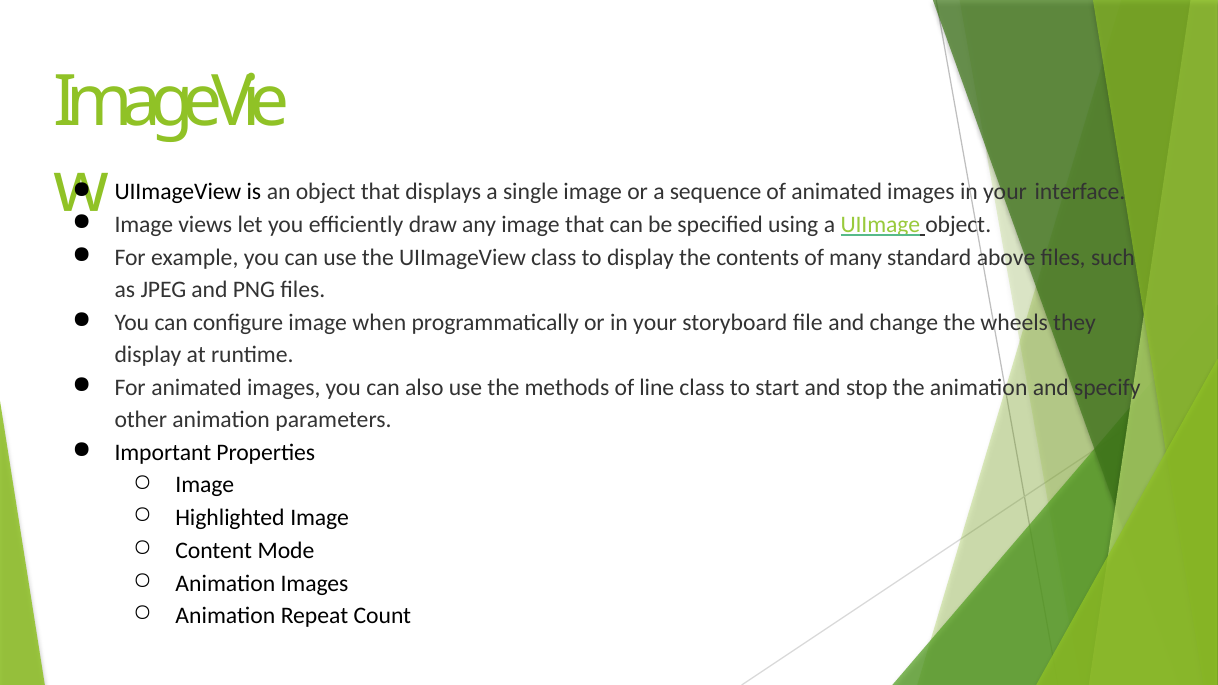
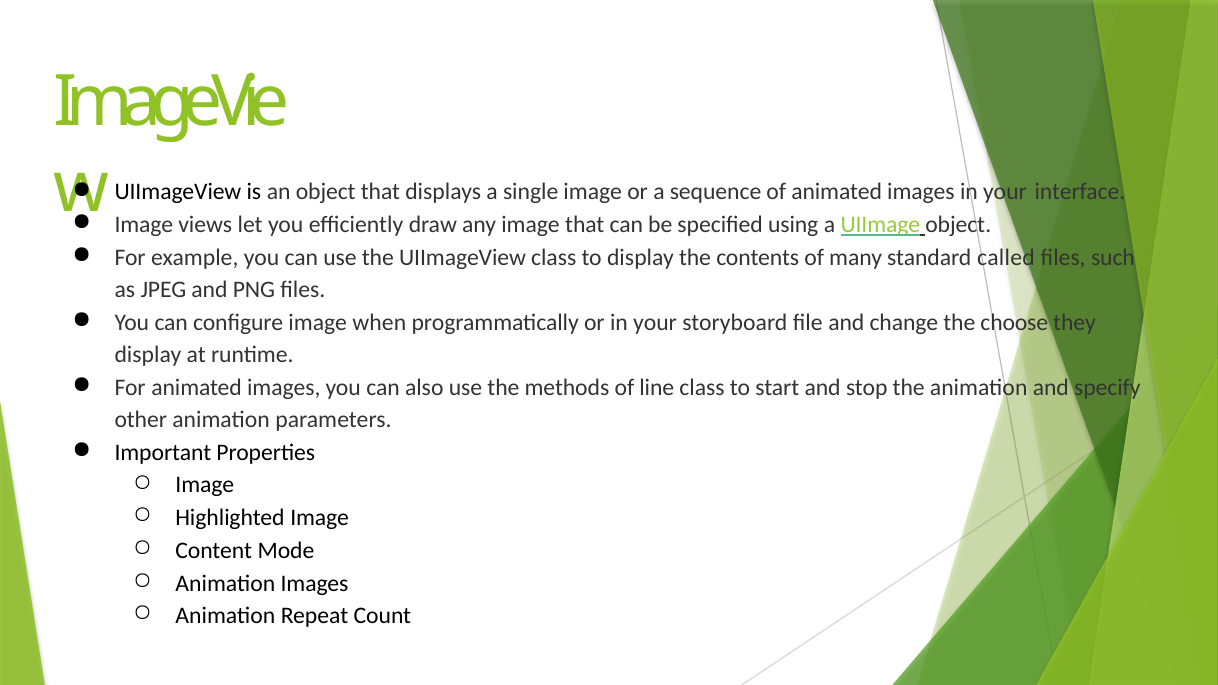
above: above -> called
wheels: wheels -> choose
